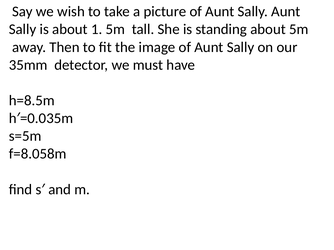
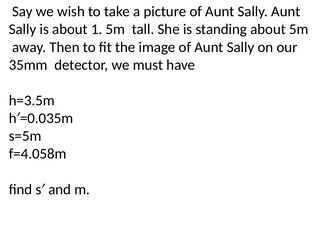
h=8.5m: h=8.5m -> h=3.5m
f=8.058m: f=8.058m -> f=4.058m
